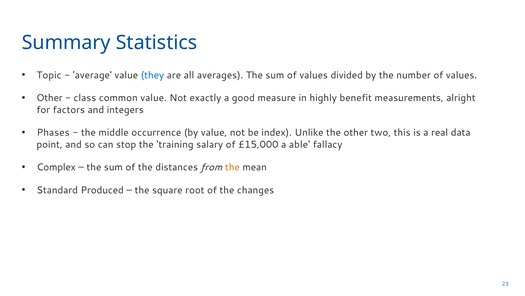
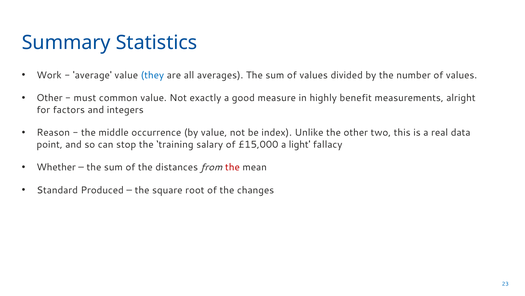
Topic: Topic -> Work
class: class -> must
Phases: Phases -> Reason
able: able -> light
Complex: Complex -> Whether
the at (232, 167) colour: orange -> red
